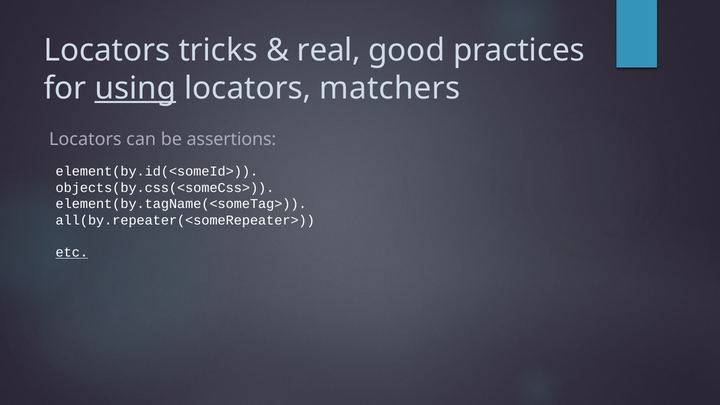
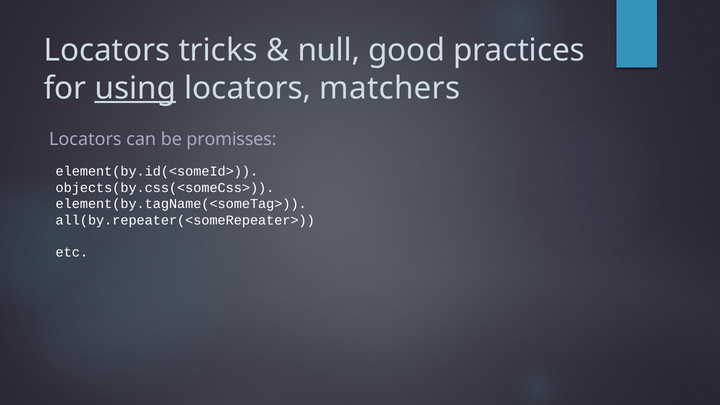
real: real -> null
assertions: assertions -> promisses
etc underline: present -> none
